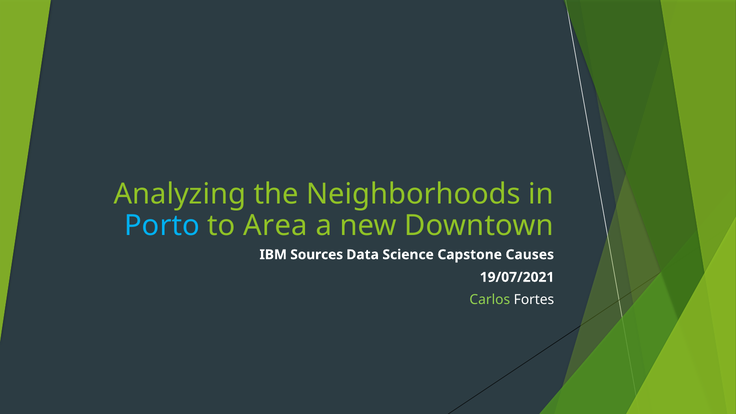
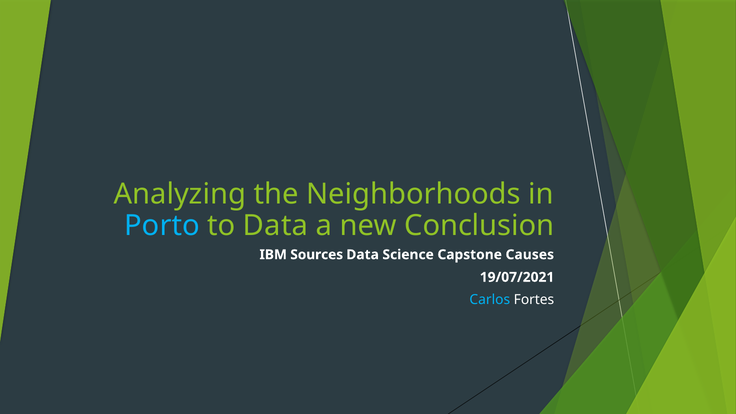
to Area: Area -> Data
Downtown: Downtown -> Conclusion
Carlos colour: light green -> light blue
